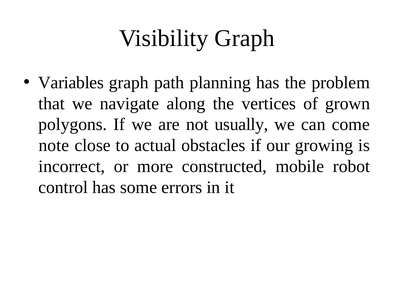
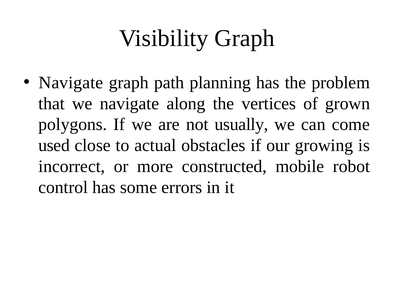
Variables at (71, 83): Variables -> Navigate
note: note -> used
